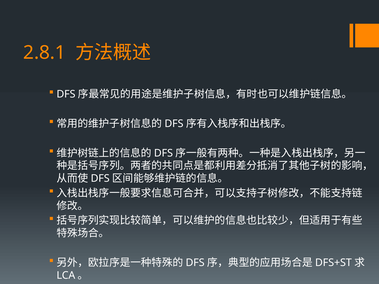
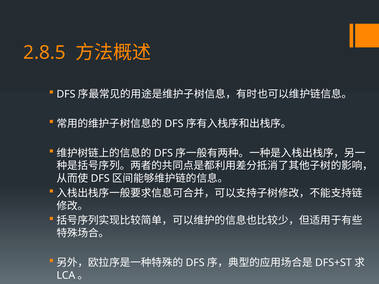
2.8.1: 2.8.1 -> 2.8.5
